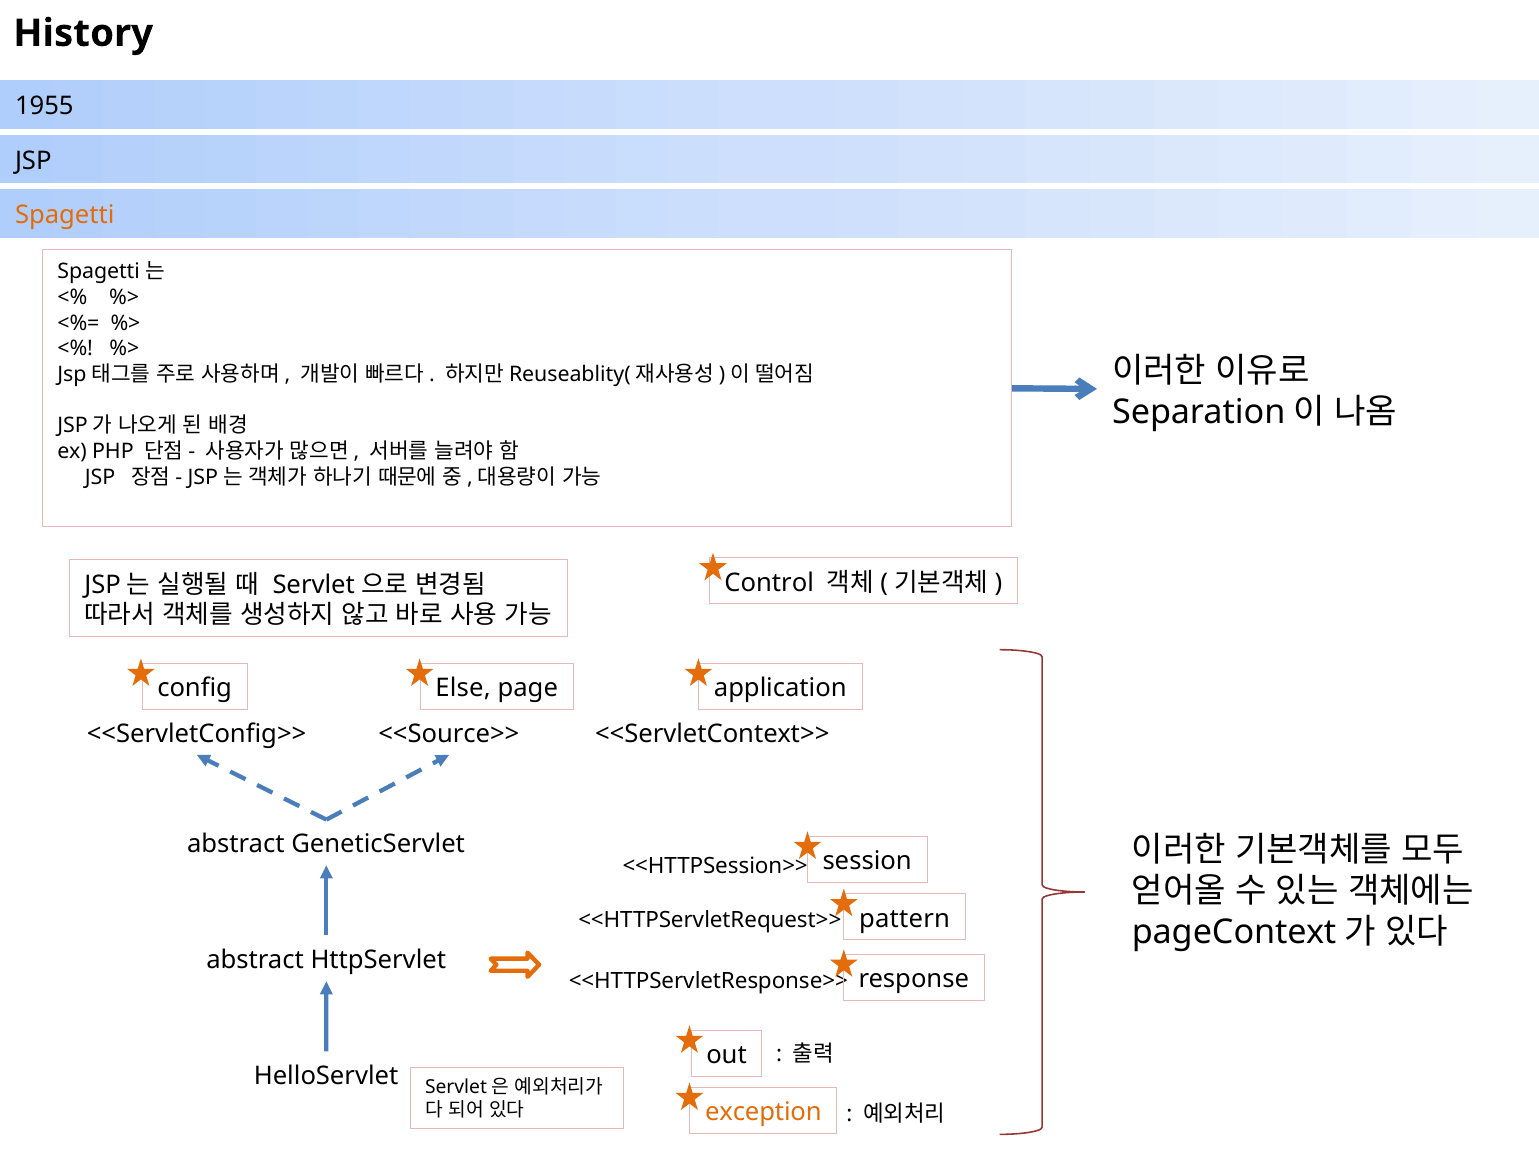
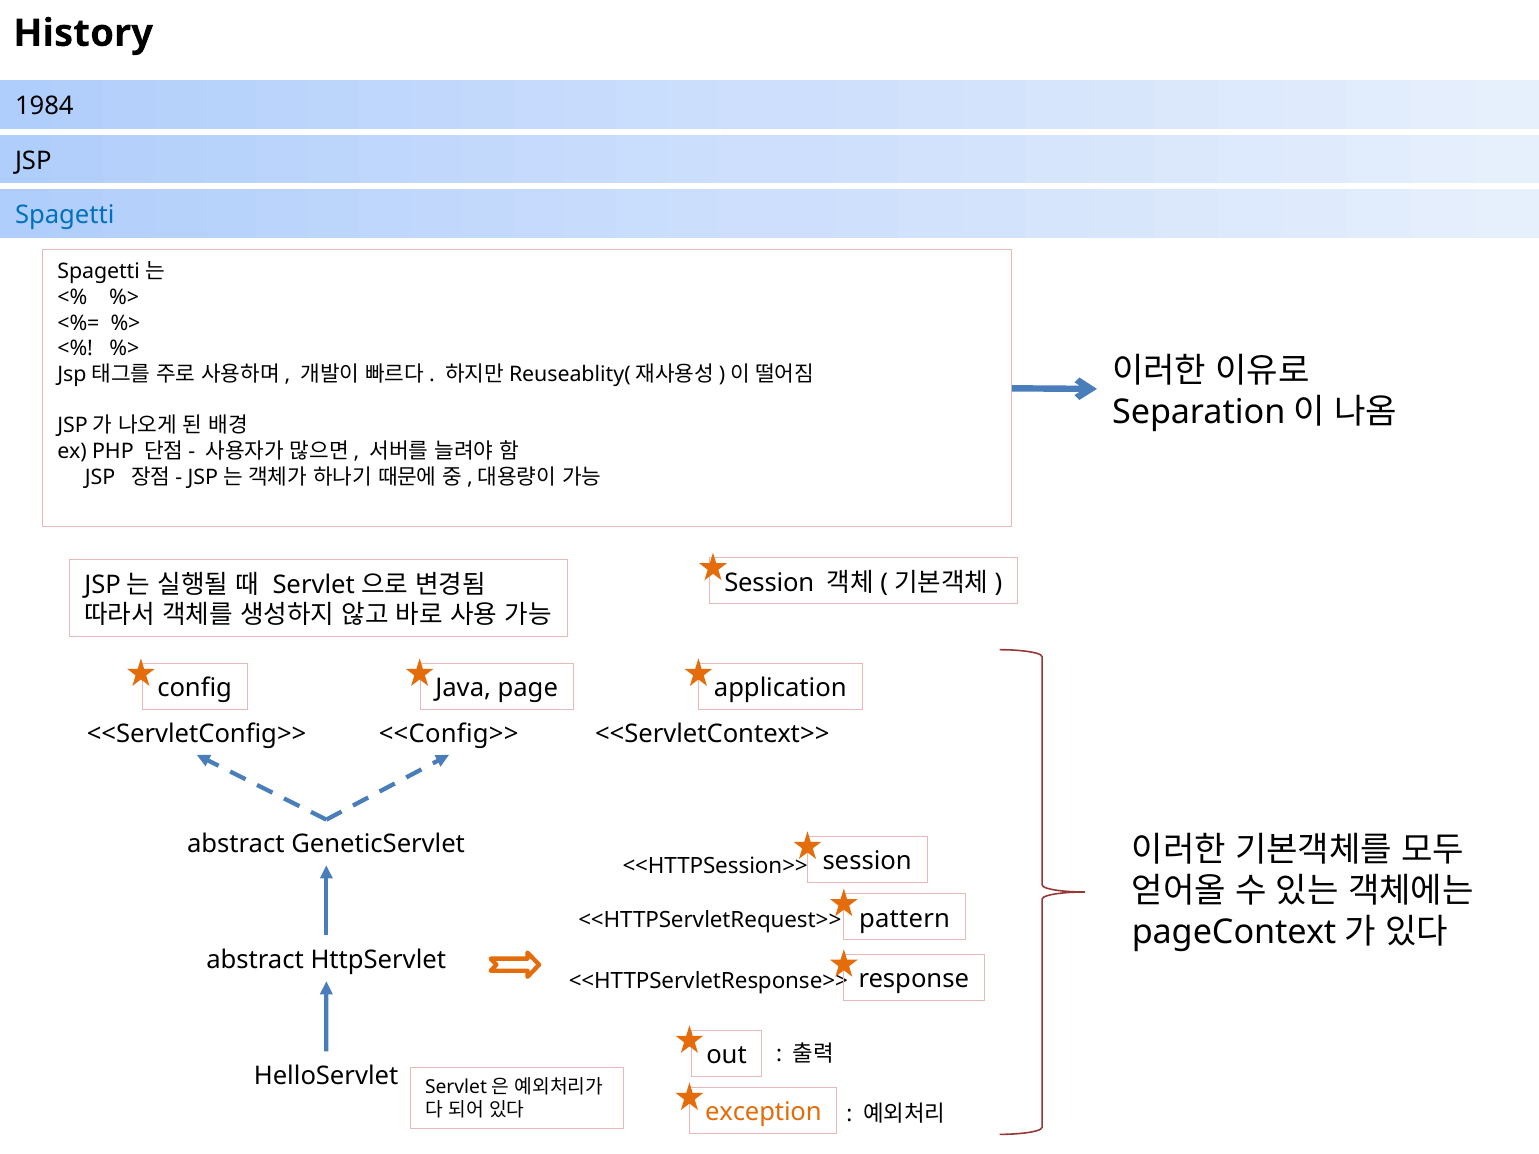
1955: 1955 -> 1984
Spagetti colour: orange -> blue
Control at (769, 583): Control -> Session
Else: Else -> Java
<<Source>>: <<Source>> -> <<Config>>
